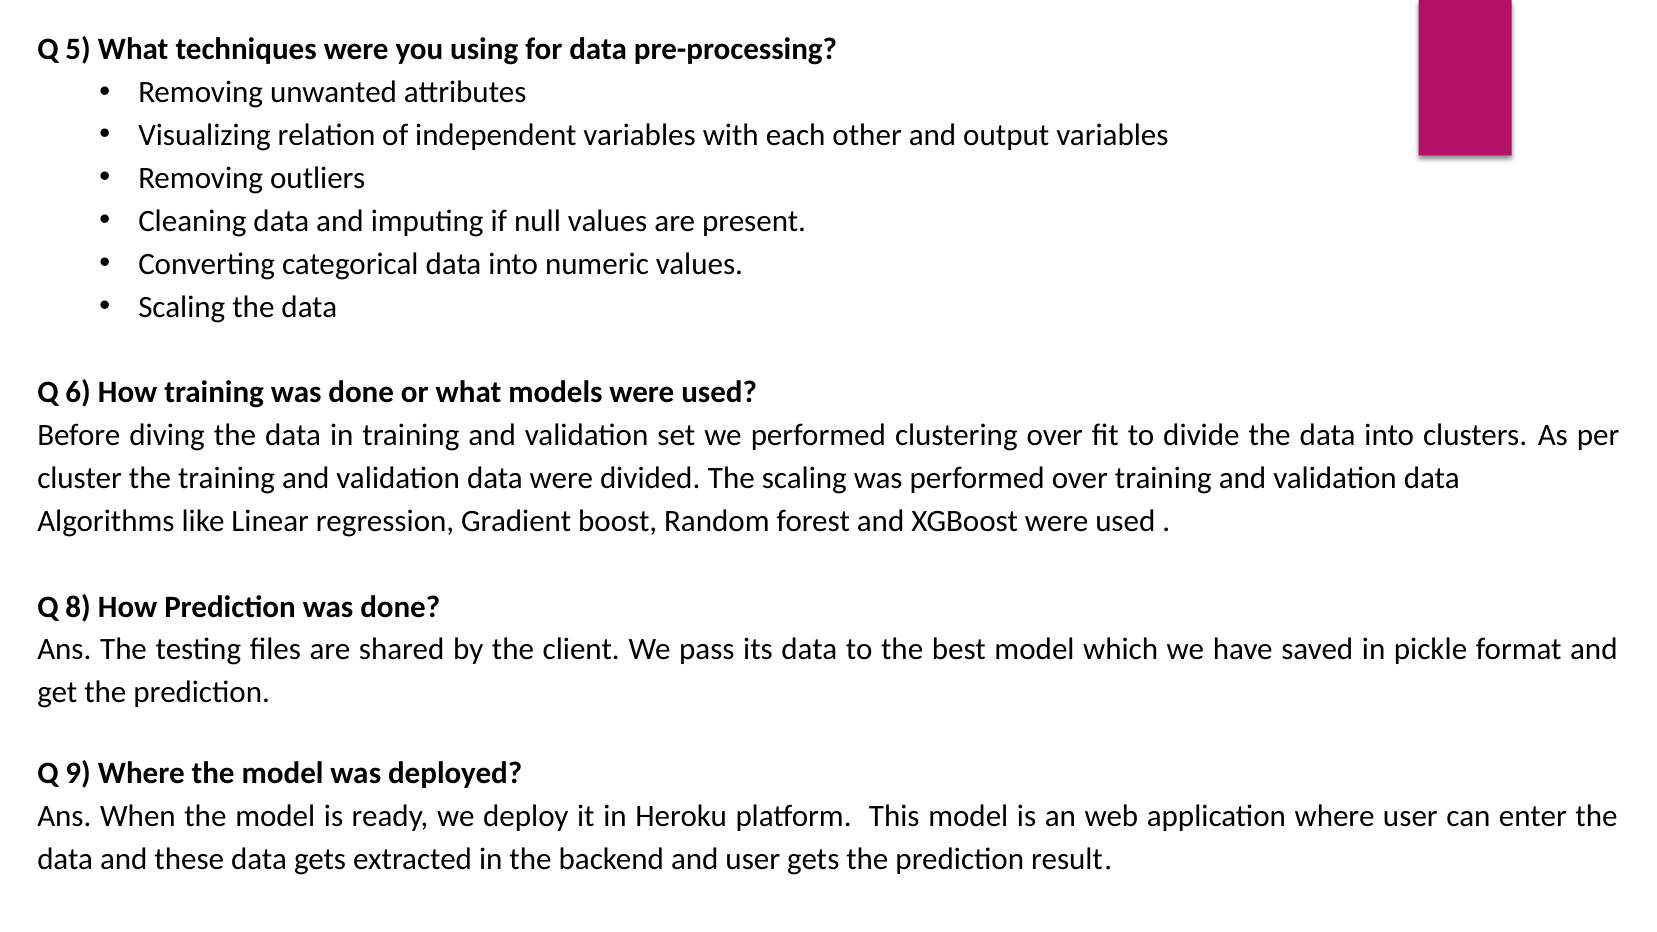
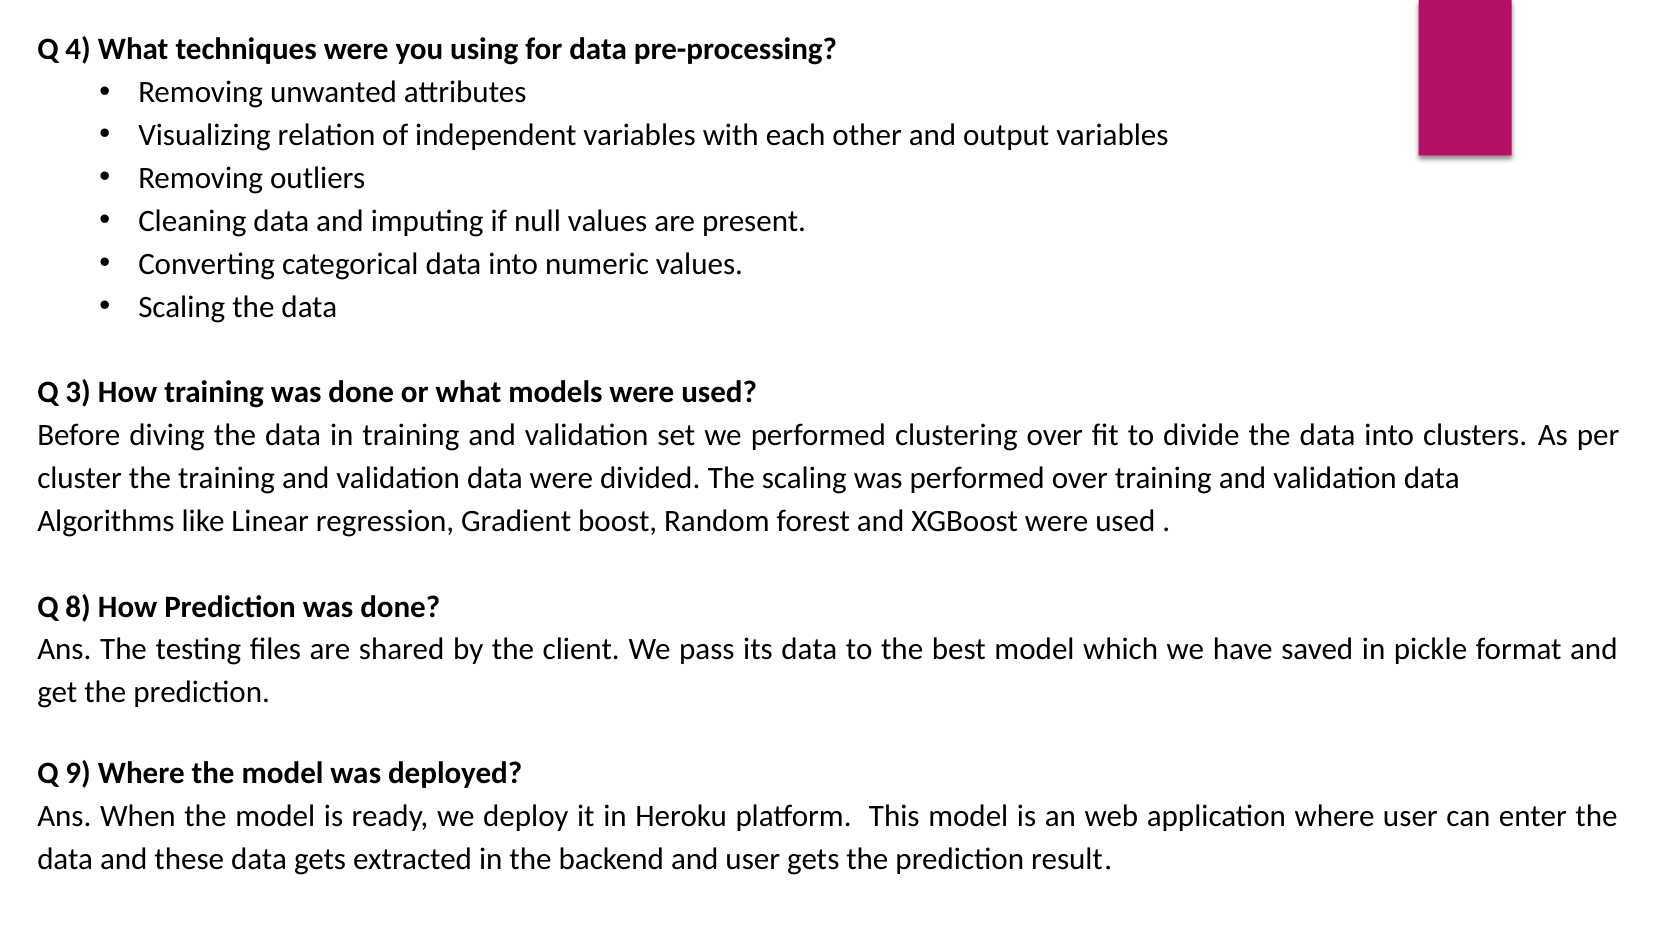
5: 5 -> 4
6: 6 -> 3
